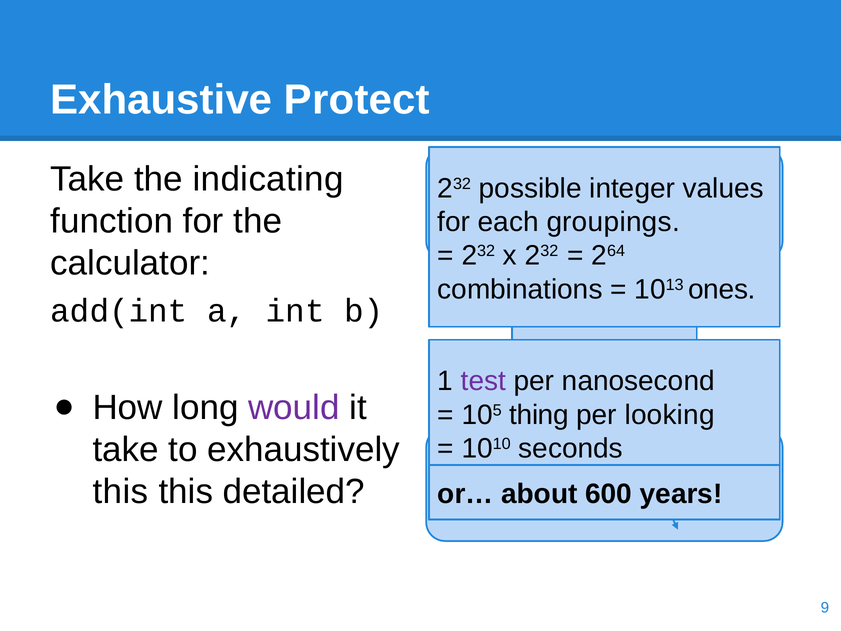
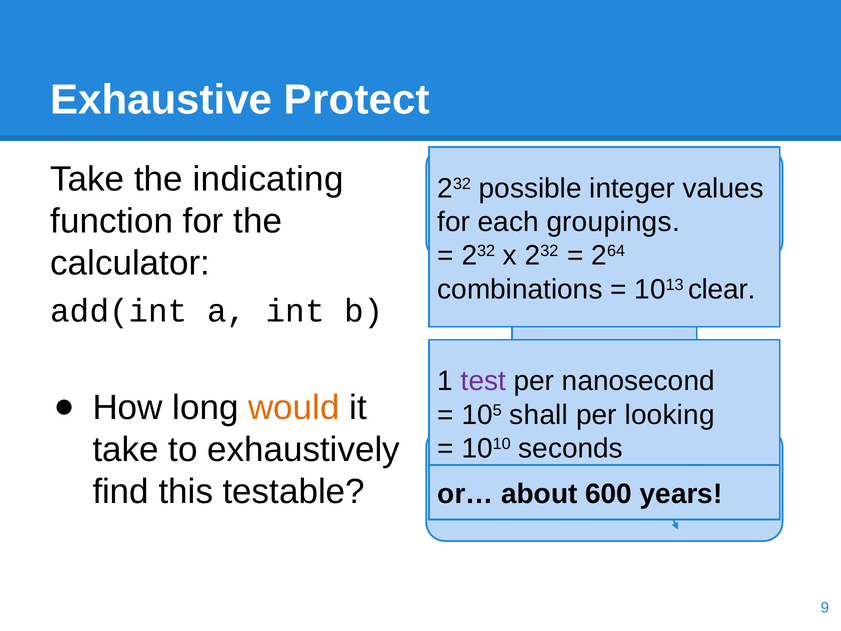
ones: ones -> clear
would colour: purple -> orange
thing: thing -> shall
this at (121, 492): this -> find
detailed: detailed -> testable
